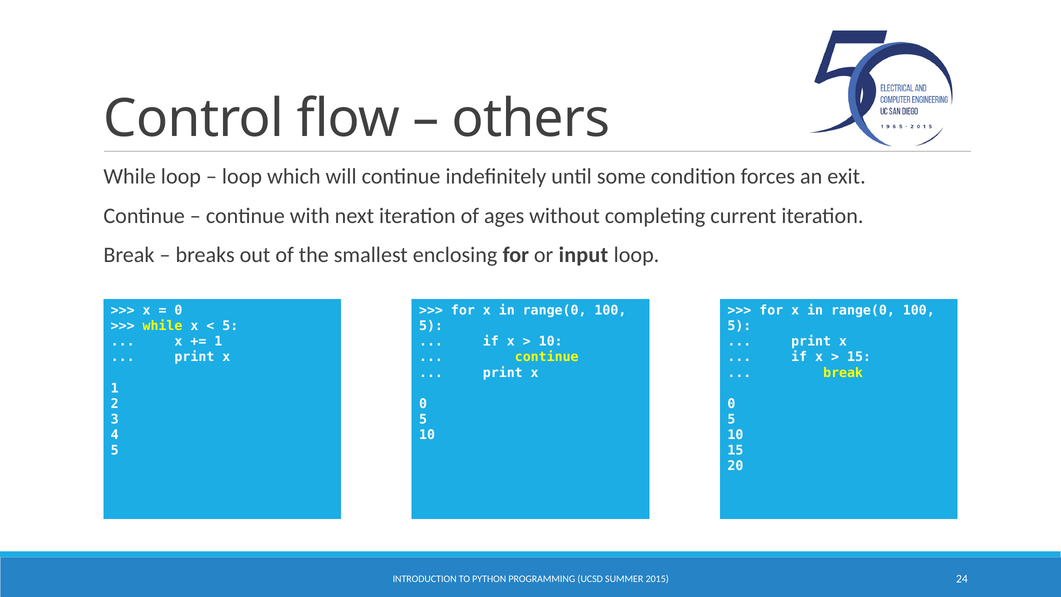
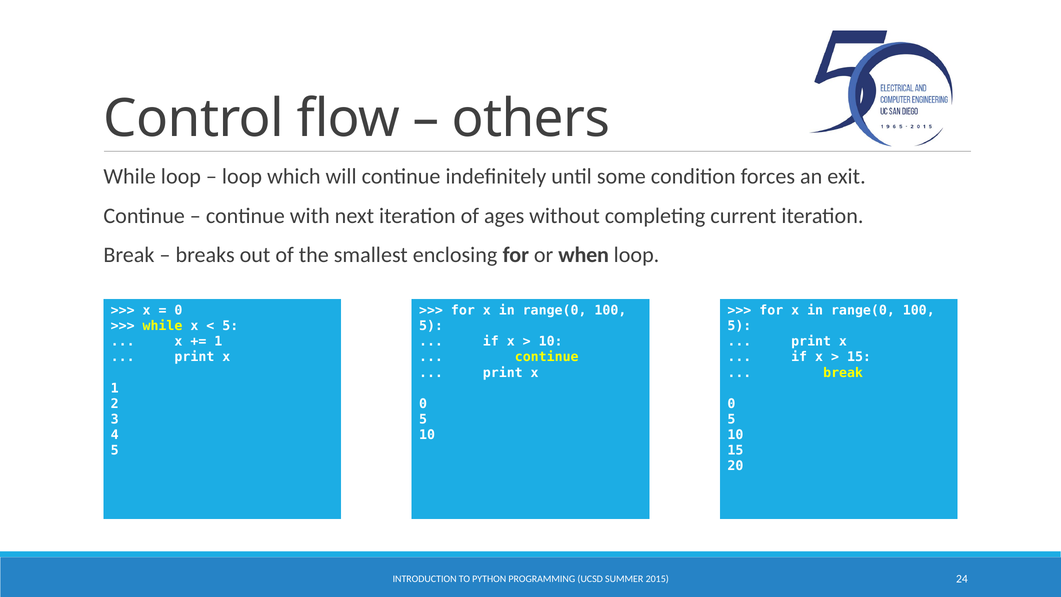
input: input -> when
